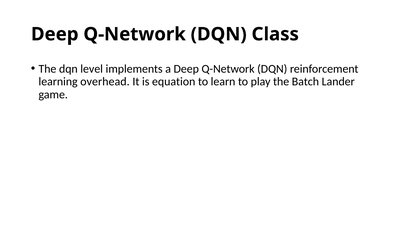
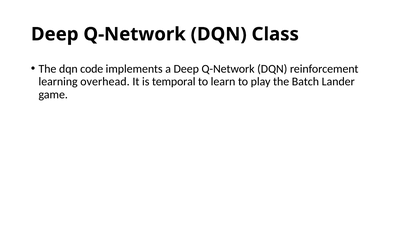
level: level -> code
equation: equation -> temporal
